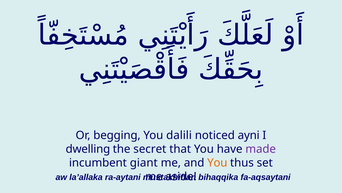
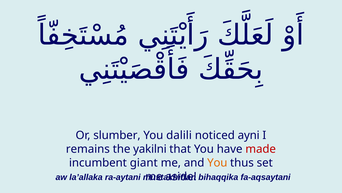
begging: begging -> slumber
dwelling: dwelling -> remains
secret: secret -> yakilni
made colour: purple -> red
